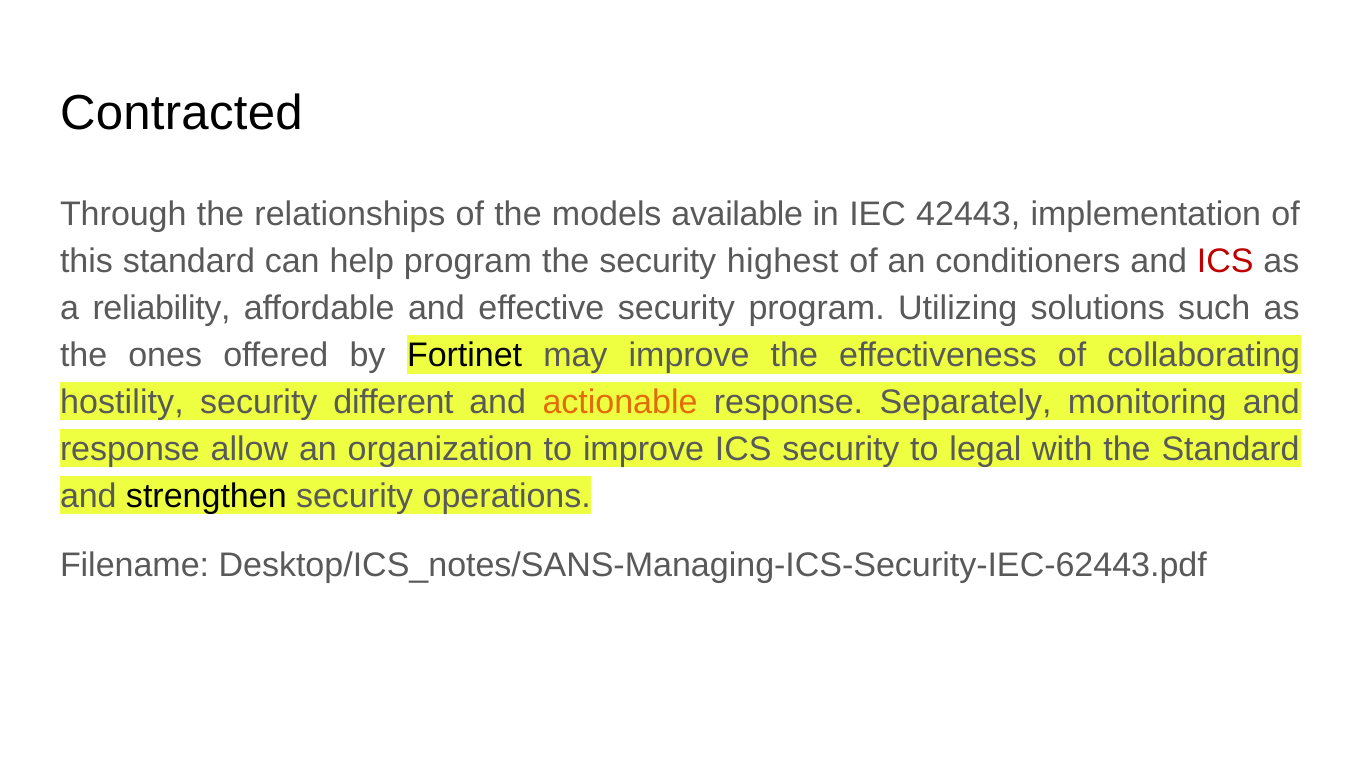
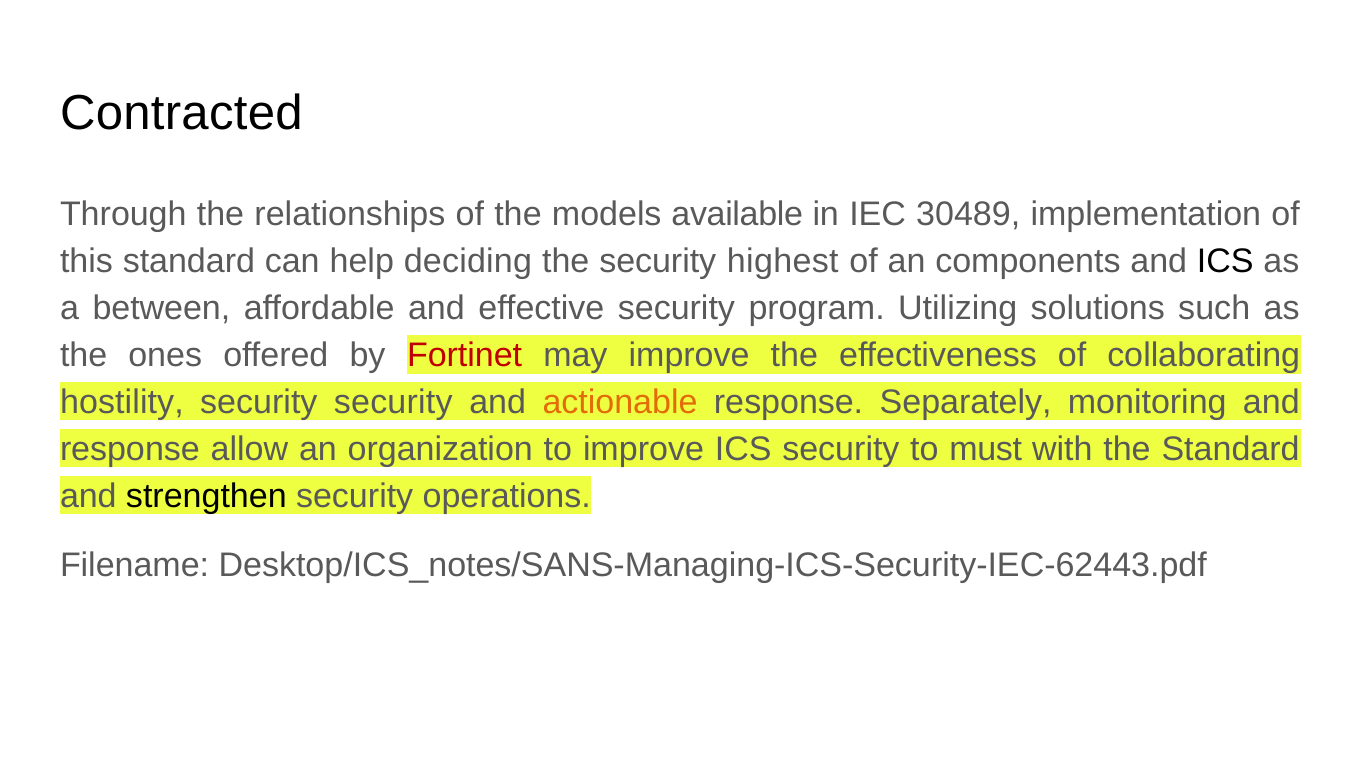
42443: 42443 -> 30489
help program: program -> deciding
conditioners: conditioners -> components
ICS at (1225, 261) colour: red -> black
reliability: reliability -> between
Fortinet colour: black -> red
security different: different -> security
legal: legal -> must
